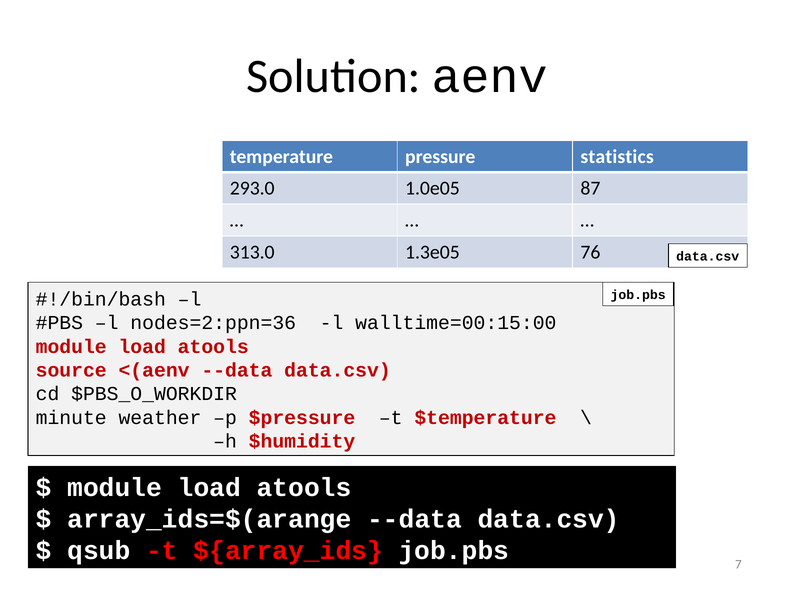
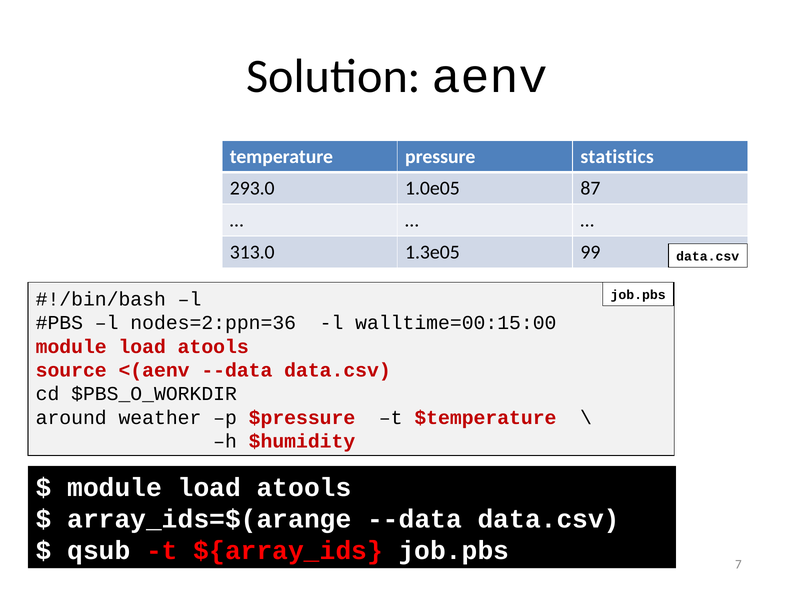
76: 76 -> 99
minute: minute -> around
